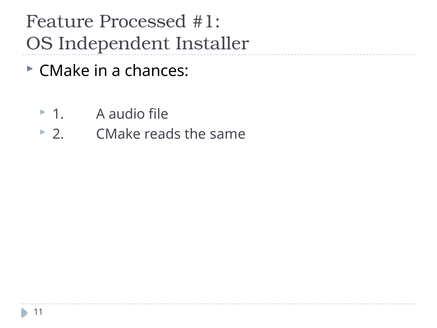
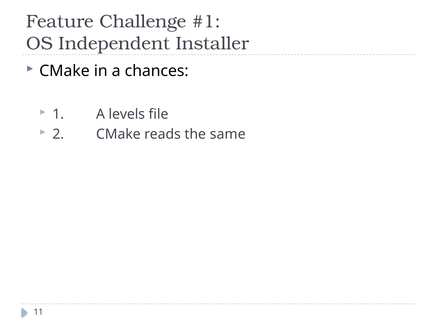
Processed: Processed -> Challenge
audio: audio -> levels
